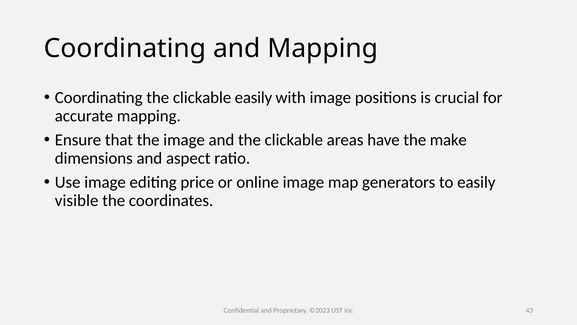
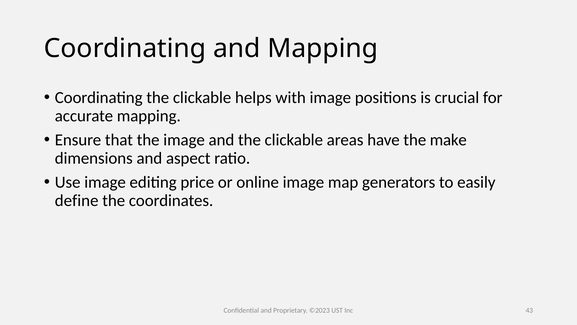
clickable easily: easily -> helps
visible: visible -> define
